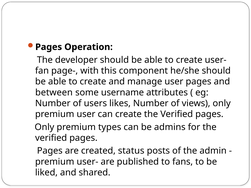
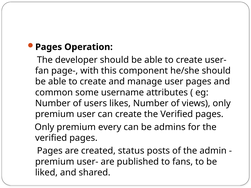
between: between -> common
types: types -> every
